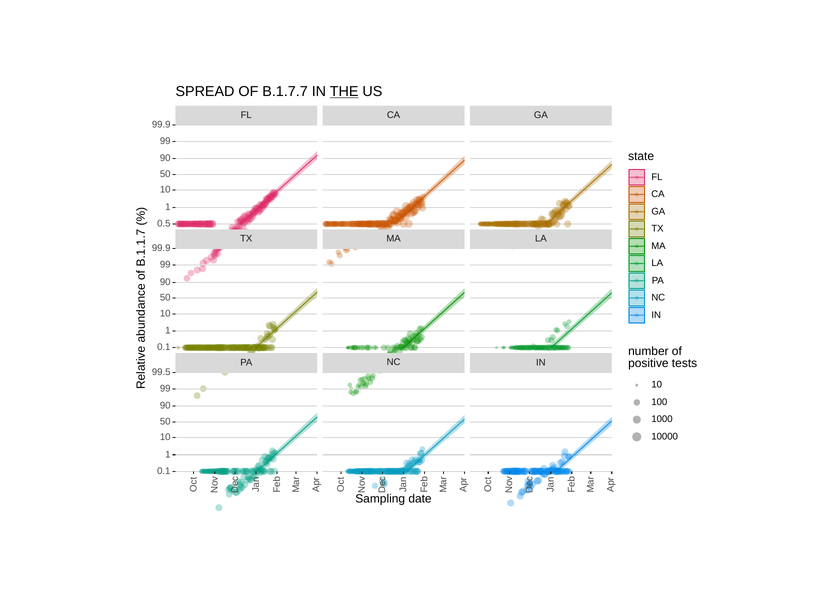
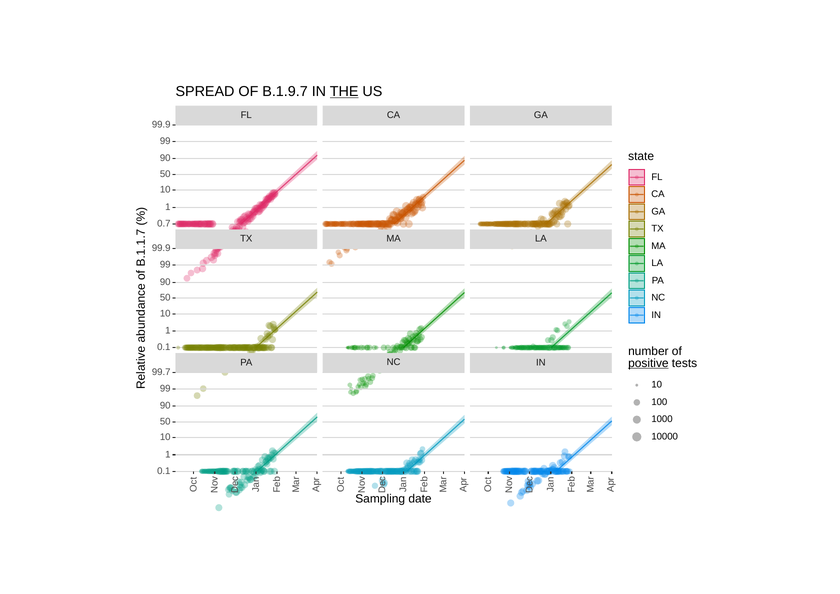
B.1.7.7: B.1.7.7 -> B.1.9.7
0.5: 0.5 -> 0.7
positive underline: none -> present
99.5: 99.5 -> 99.7
